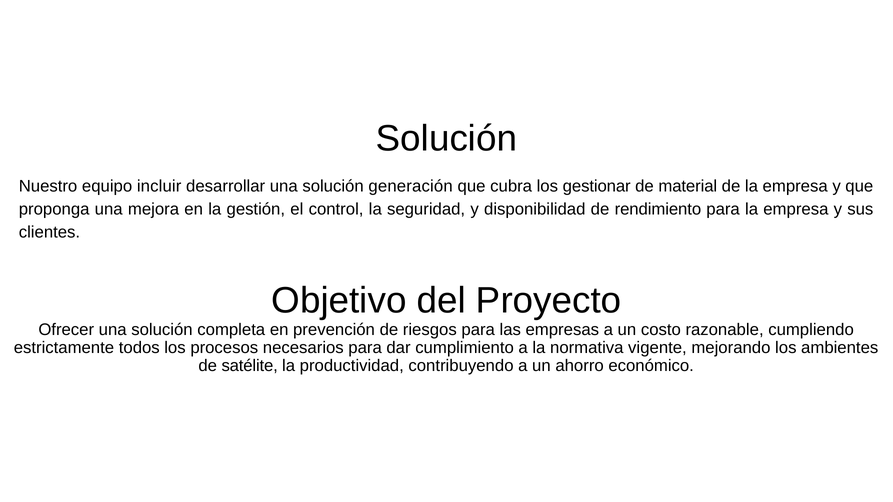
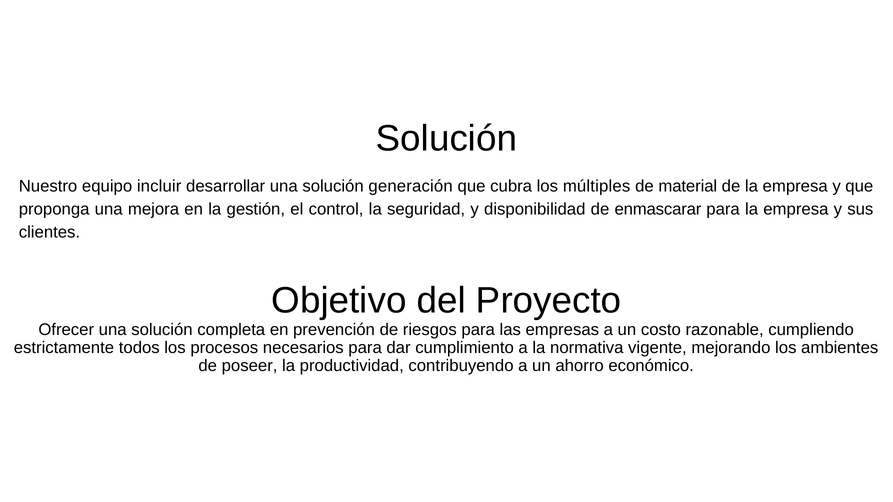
gestionar: gestionar -> múltiples
rendimiento: rendimiento -> enmascarar
satélite: satélite -> poseer
